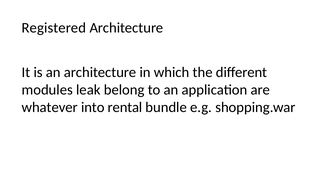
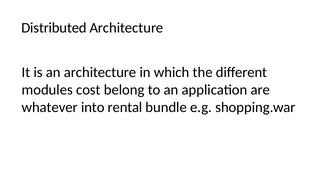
Registered: Registered -> Distributed
leak: leak -> cost
